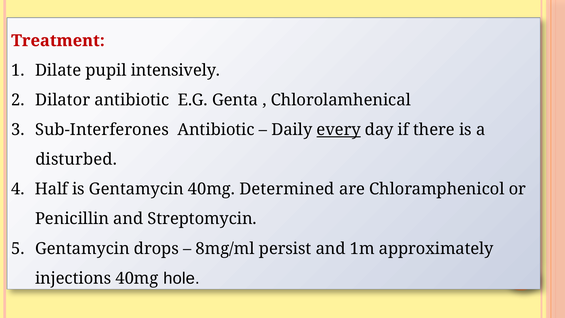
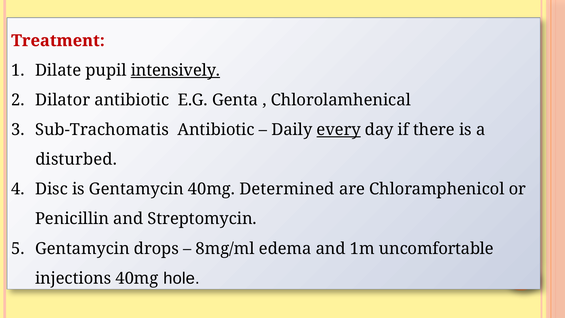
intensively underline: none -> present
Sub-Interferones: Sub-Interferones -> Sub-Trachomatis
Half: Half -> Disc
persist: persist -> edema
approximately: approximately -> uncomfortable
